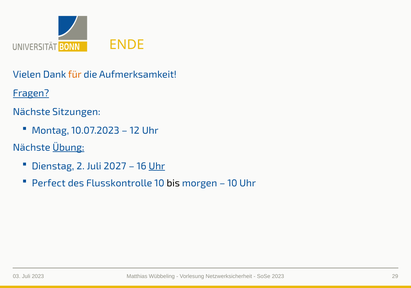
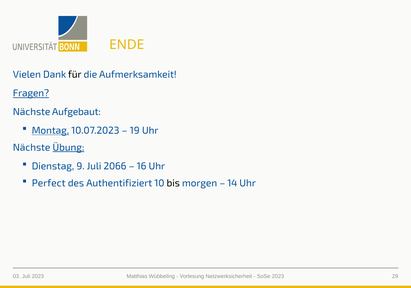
für colour: orange -> black
Sitzungen: Sitzungen -> Aufgebaut
Montag underline: none -> present
12: 12 -> 19
2: 2 -> 9
2027: 2027 -> 2066
Uhr at (157, 166) underline: present -> none
Flusskontrolle: Flusskontrolle -> Authentifiziert
10 at (232, 183): 10 -> 14
